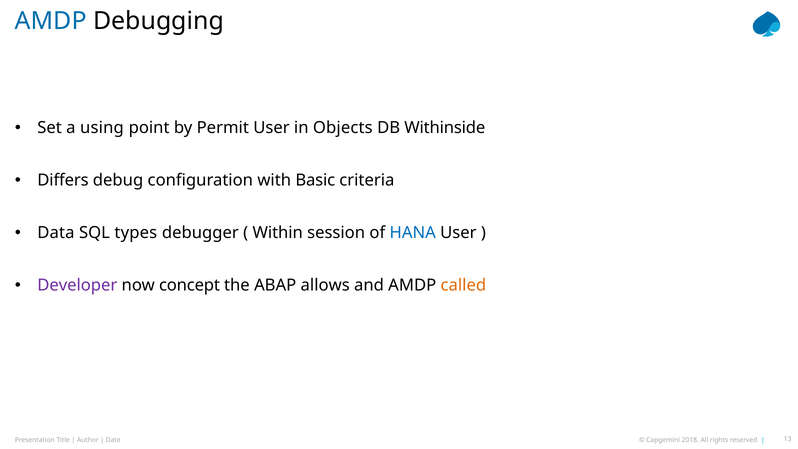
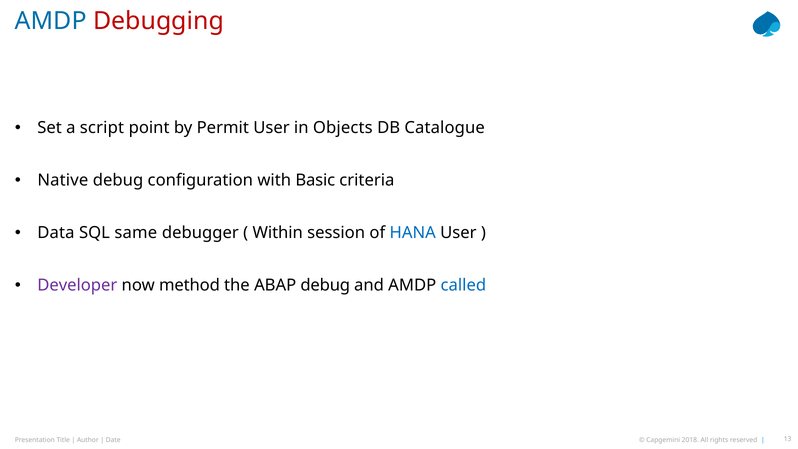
Debugging colour: black -> red
using: using -> script
Withinside: Withinside -> Catalogue
Differs: Differs -> Native
types: types -> same
concept: concept -> method
ABAP allows: allows -> debug
called colour: orange -> blue
